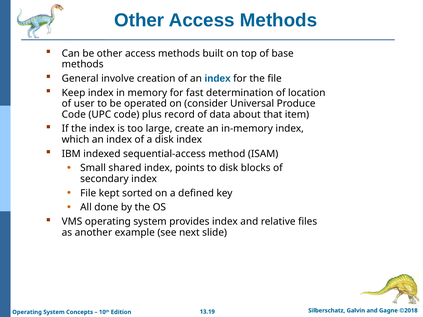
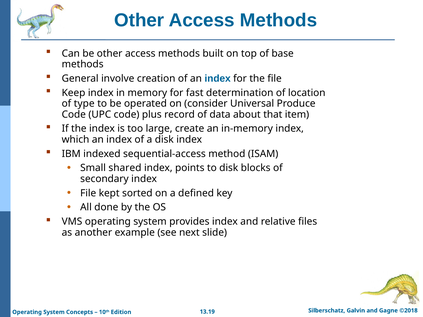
user: user -> type
